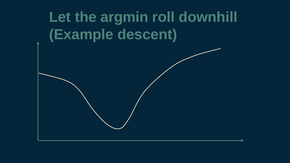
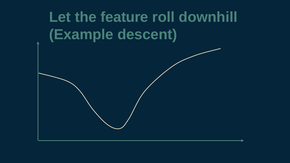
argmin: argmin -> feature
